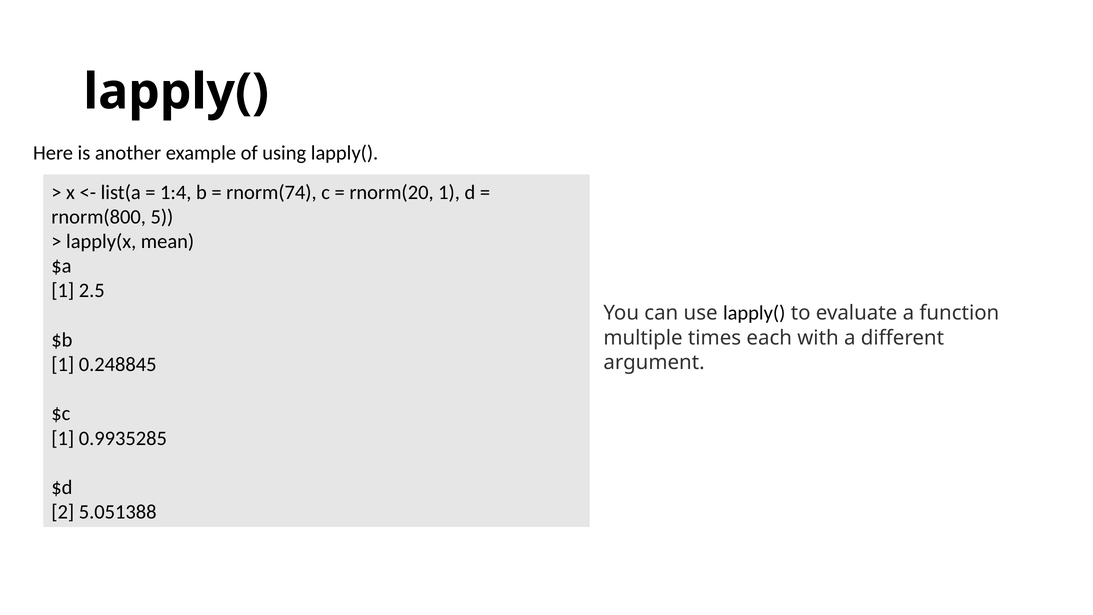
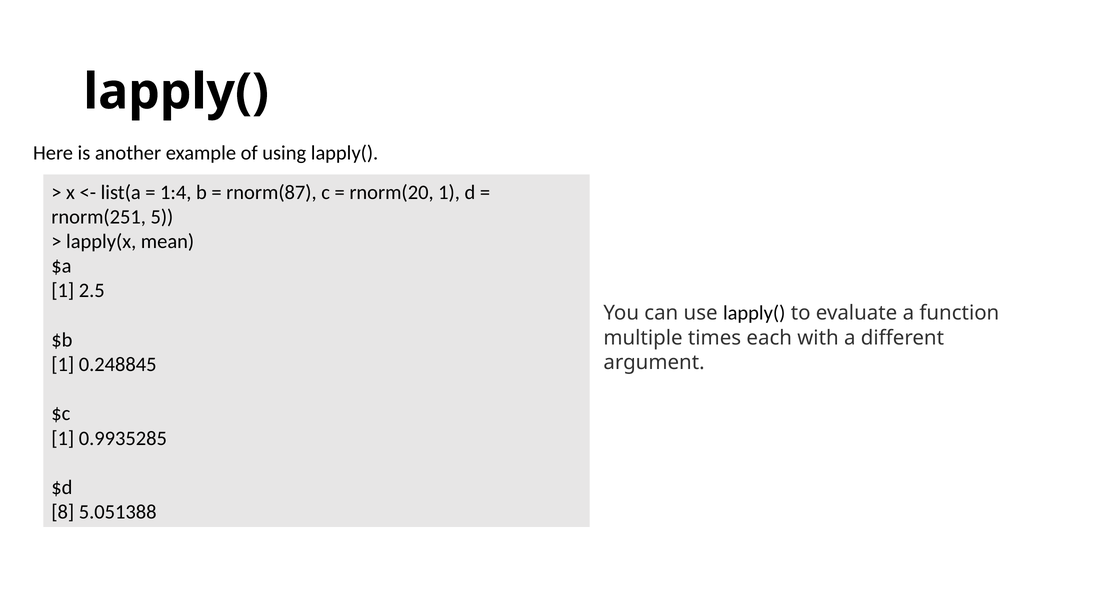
rnorm(74: rnorm(74 -> rnorm(87
rnorm(800: rnorm(800 -> rnorm(251
2: 2 -> 8
